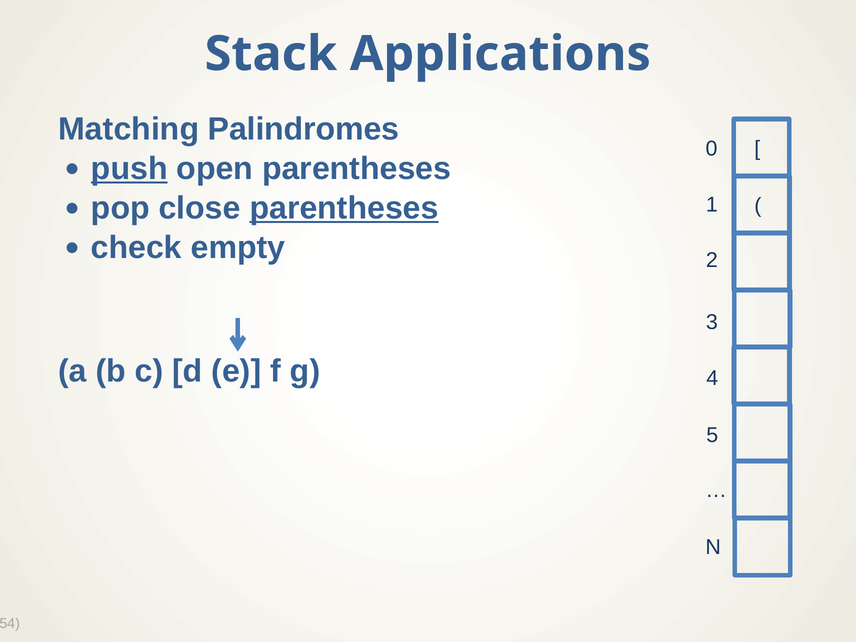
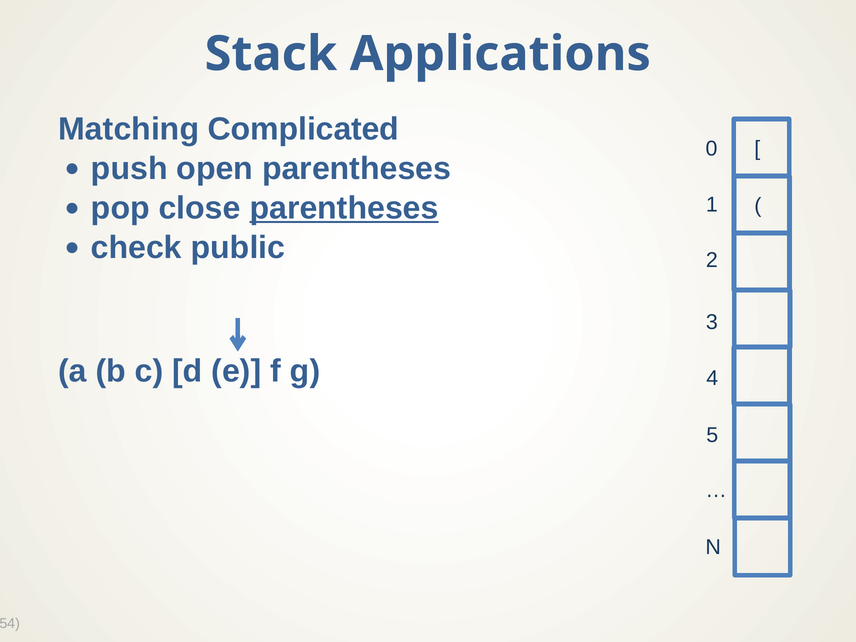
Palindromes: Palindromes -> Complicated
push underline: present -> none
empty: empty -> public
